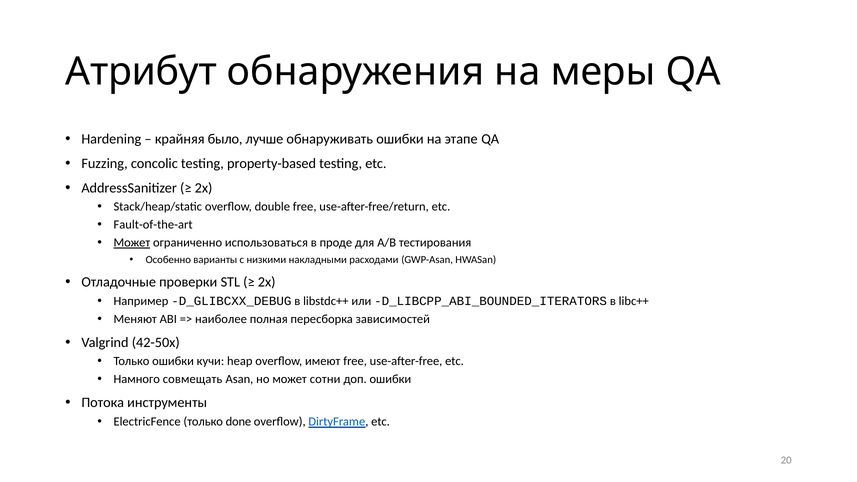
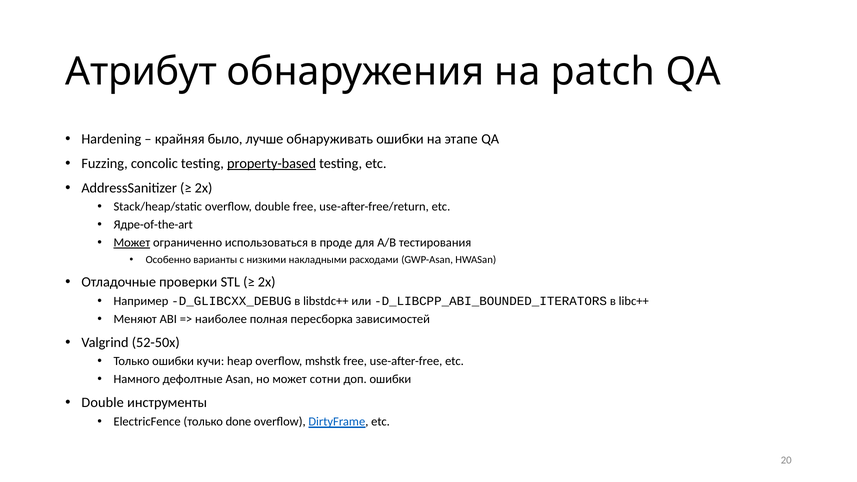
меры: меры -> patch
property-based underline: none -> present
Fault-of-the-art: Fault-of-the-art -> Ядре-of-the-art
42-50x: 42-50x -> 52-50x
имеют: имеют -> mshstk
совмещать: совмещать -> дефолтные
Потока at (103, 403): Потока -> Double
